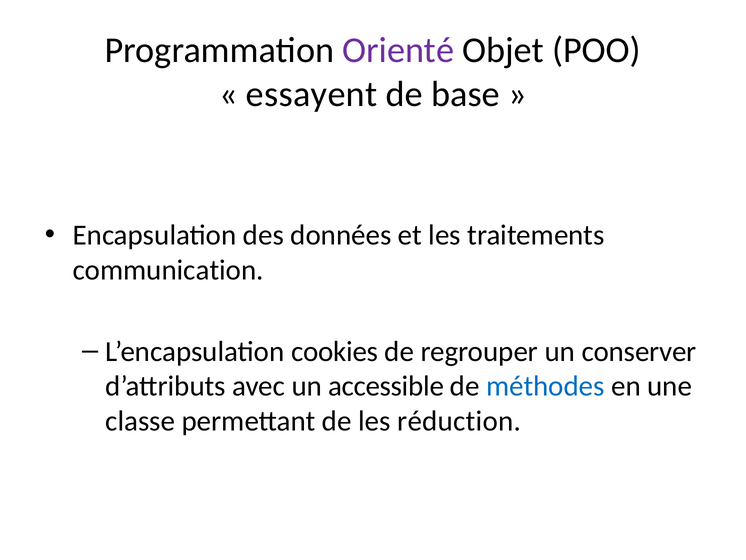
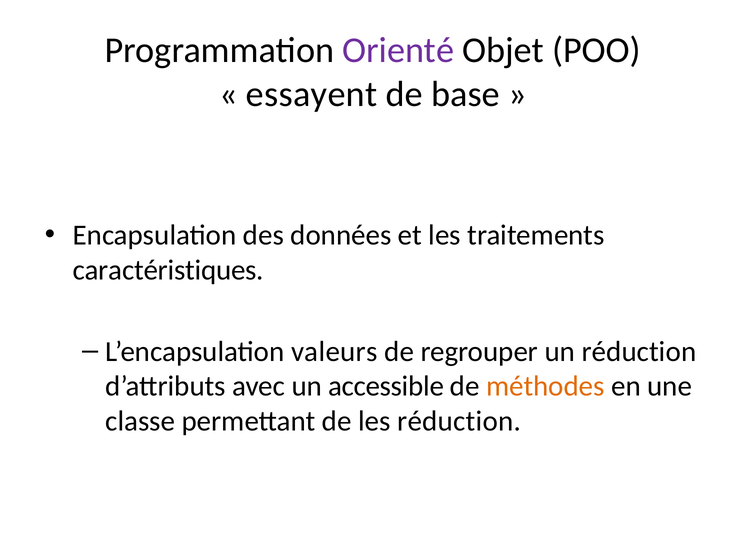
communication: communication -> caractéristiques
cookies: cookies -> valeurs
un conserver: conserver -> réduction
méthodes colour: blue -> orange
